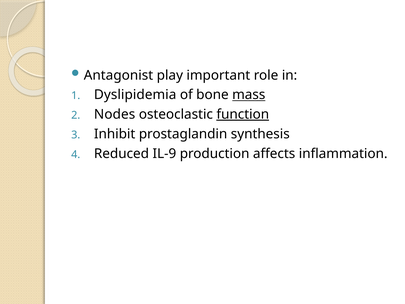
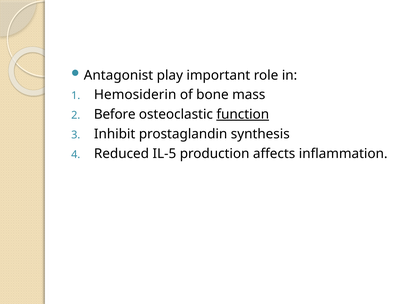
Dyslipidemia: Dyslipidemia -> Hemosiderin
mass underline: present -> none
Nodes: Nodes -> Before
IL-9: IL-9 -> IL-5
